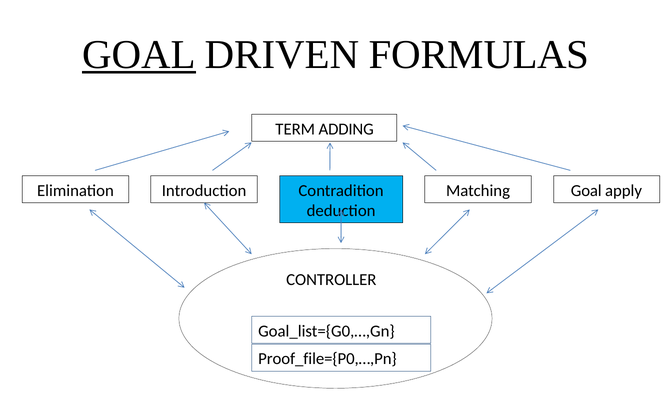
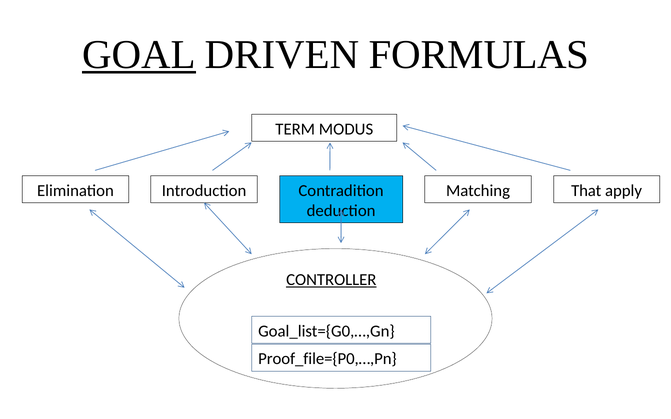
ADDING: ADDING -> MODUS
Matching Goal: Goal -> That
CONTROLLER underline: none -> present
